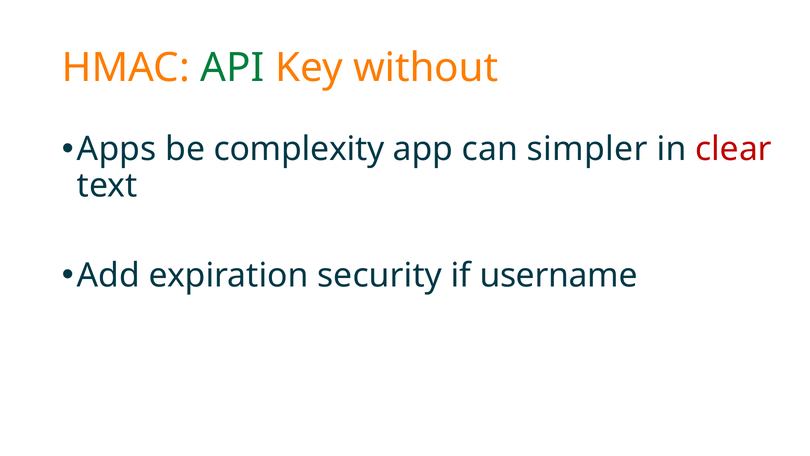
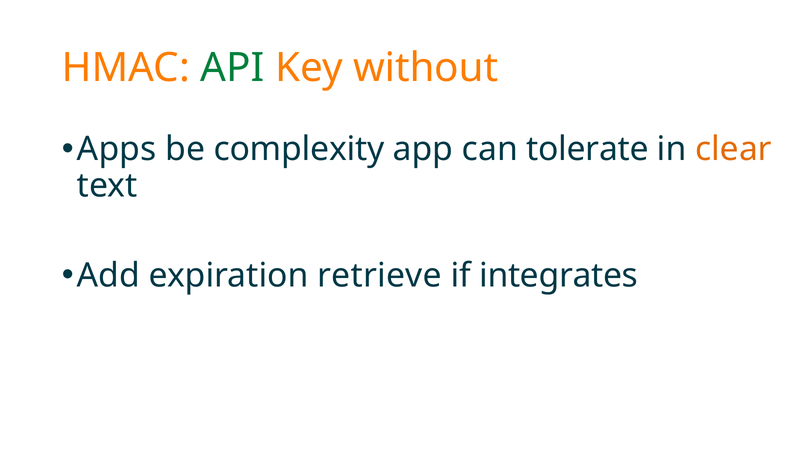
simpler: simpler -> tolerate
clear colour: red -> orange
security: security -> retrieve
username: username -> integrates
